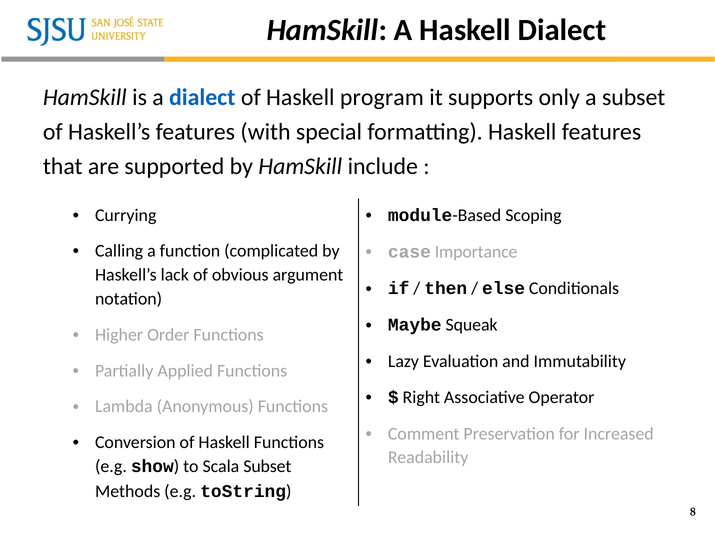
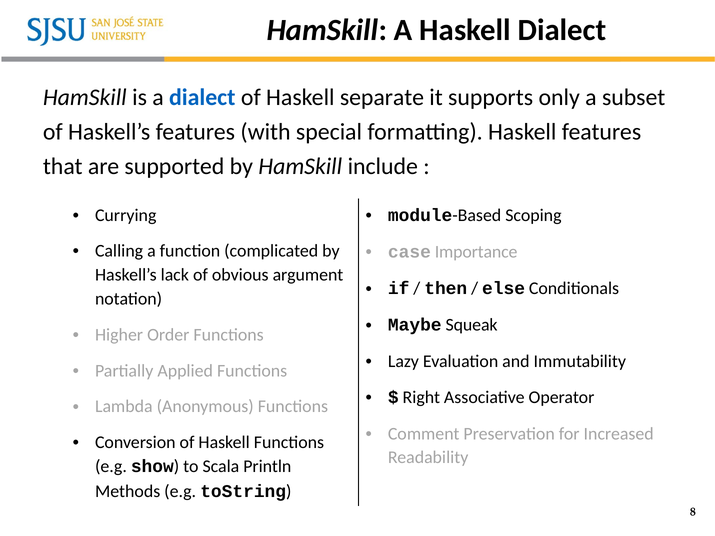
program: program -> separate
Scala Subset: Subset -> Println
